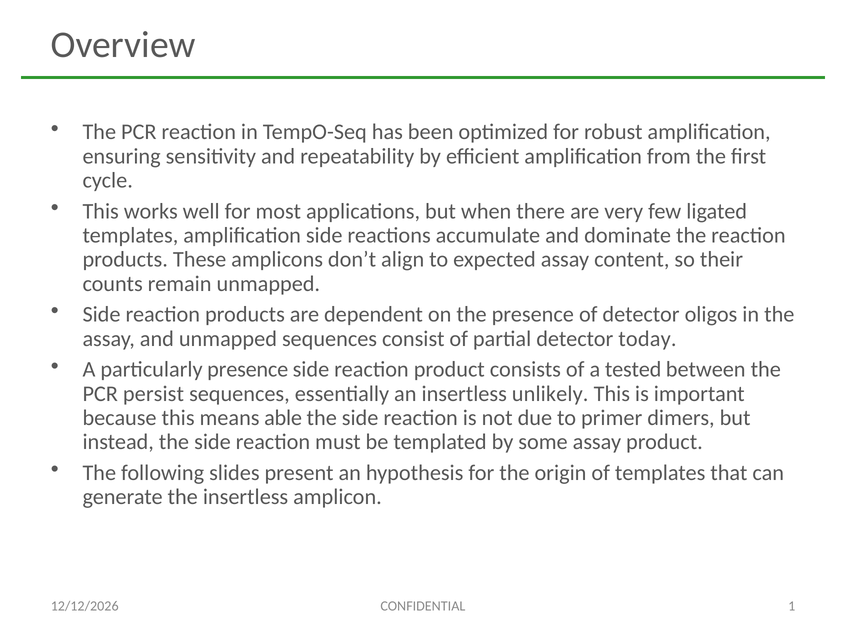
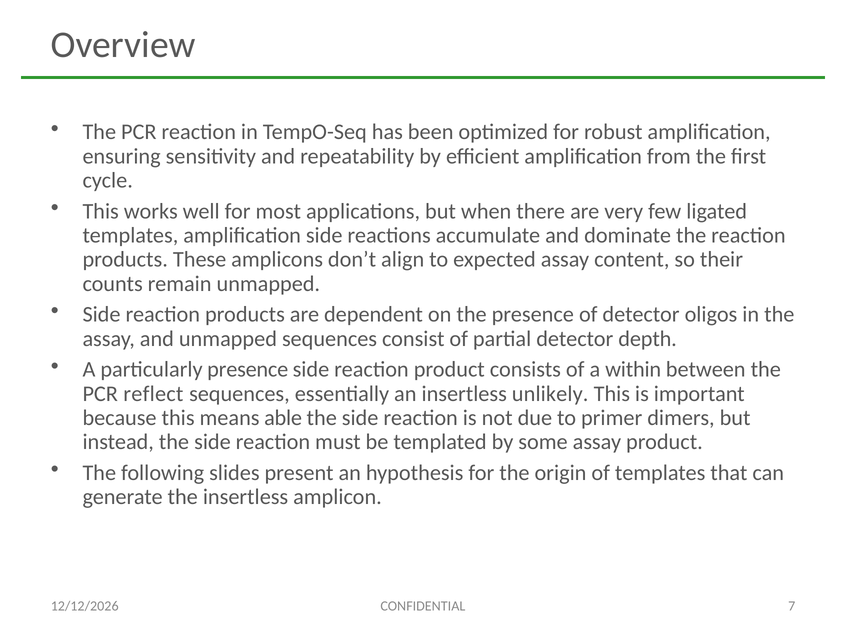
today: today -> depth
tested: tested -> within
persist: persist -> reflect
1: 1 -> 7
